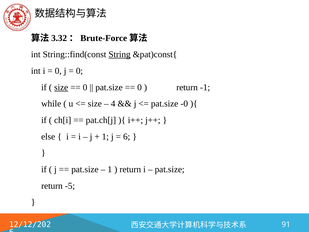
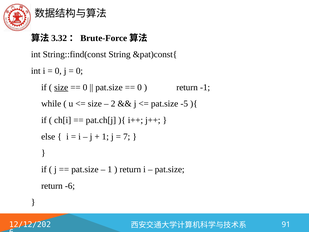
String underline: present -> none
4: 4 -> 2
-0: -0 -> -5
6 at (127, 136): 6 -> 7
-5: -5 -> -6
